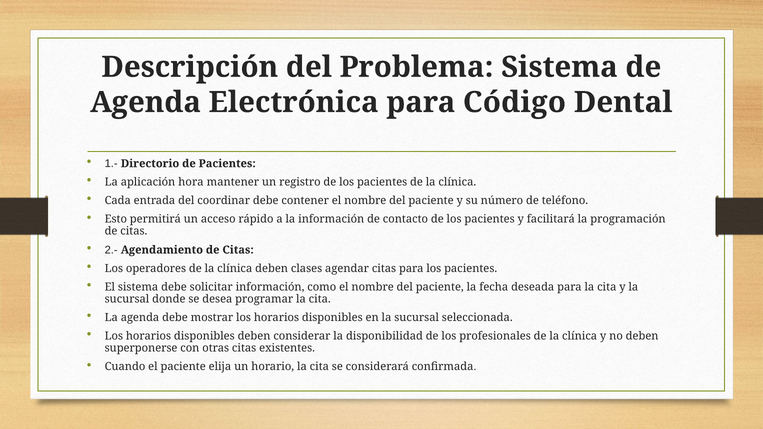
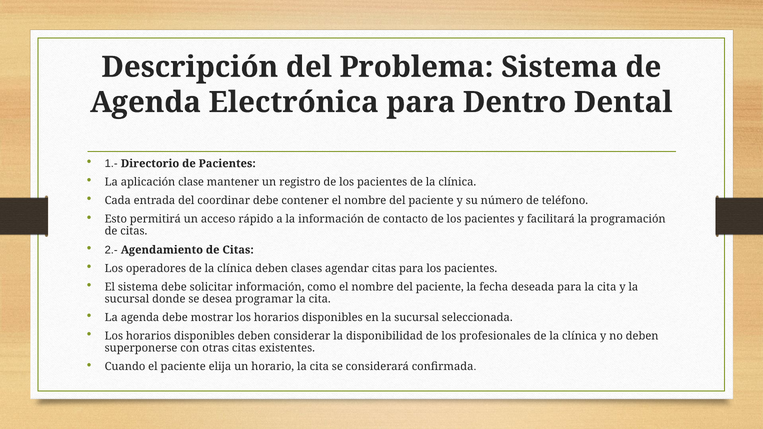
Código: Código -> Dentro
hora: hora -> clase
